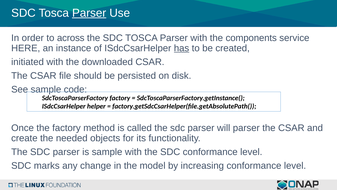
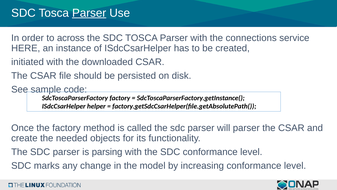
components: components -> connections
has underline: present -> none
is sample: sample -> parsing
